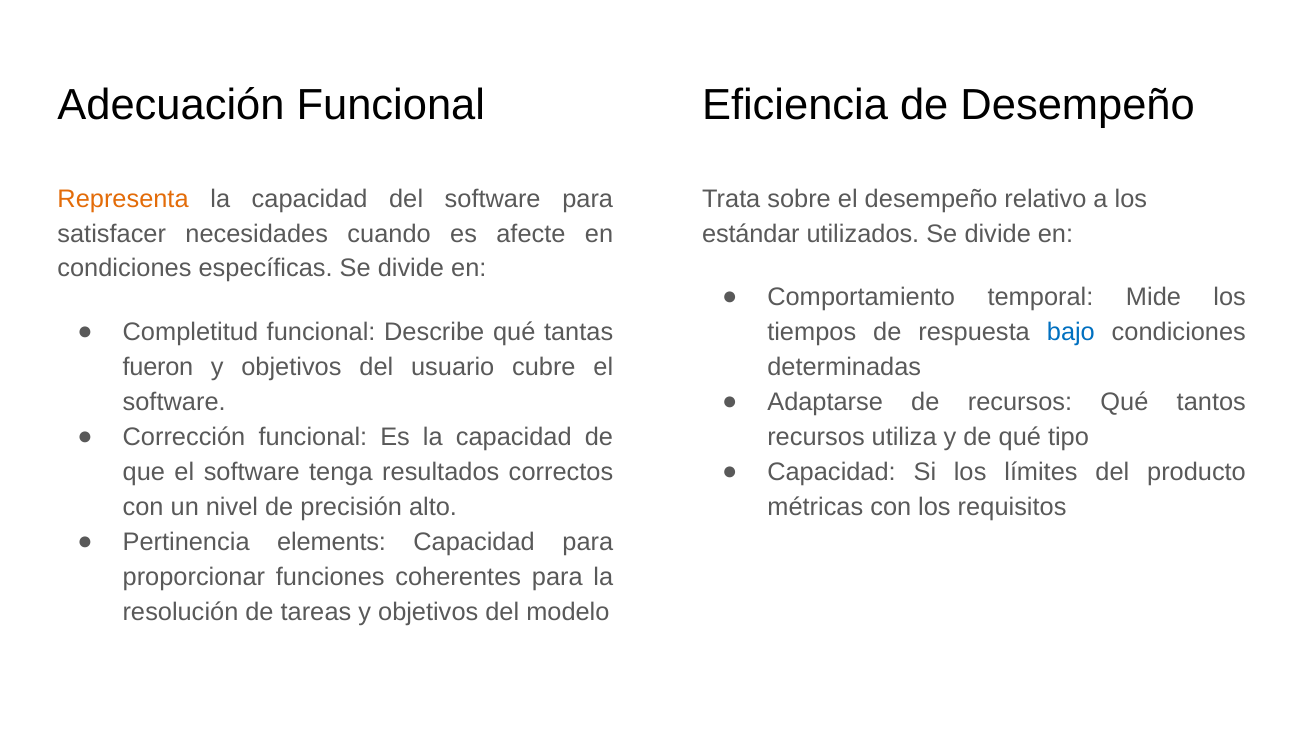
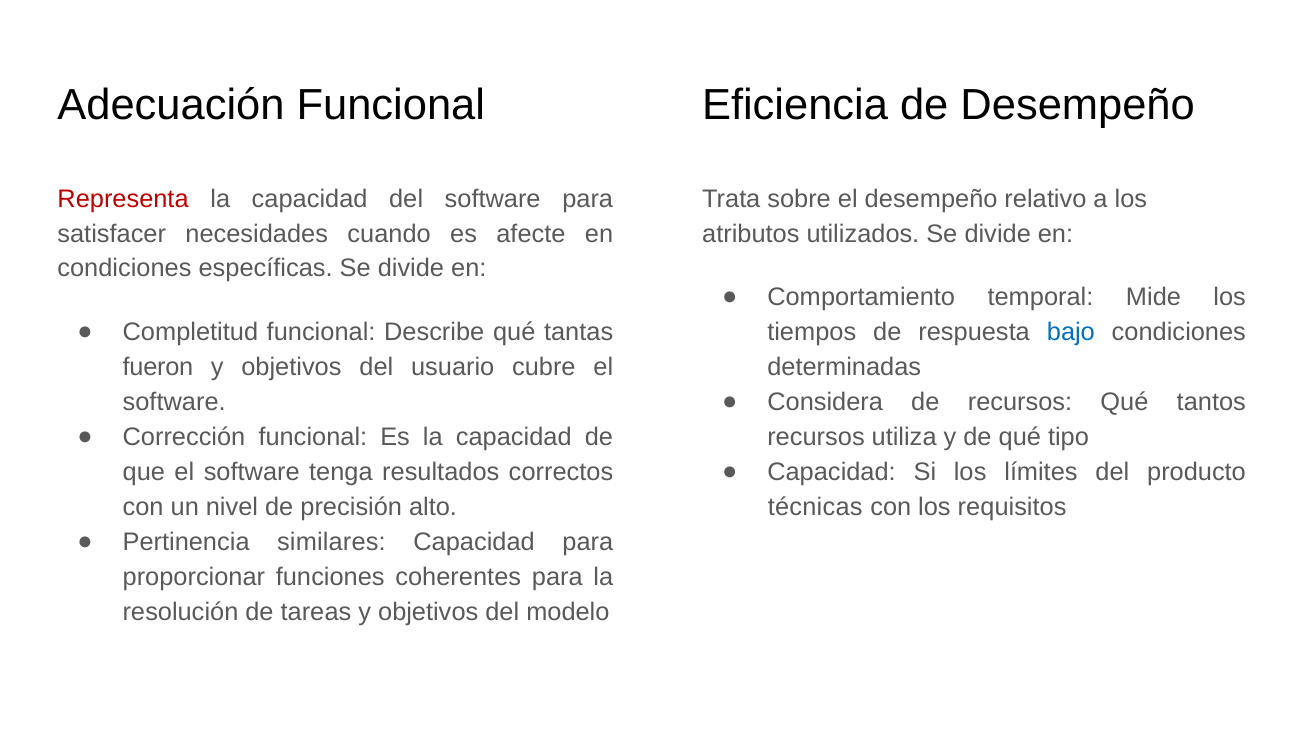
Representa colour: orange -> red
estándar: estándar -> atributos
Adaptarse: Adaptarse -> Considera
métricas: métricas -> técnicas
elements: elements -> similares
